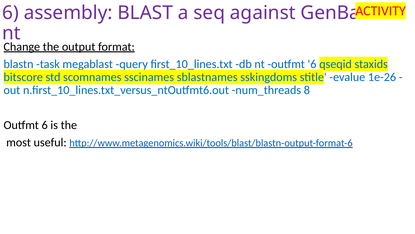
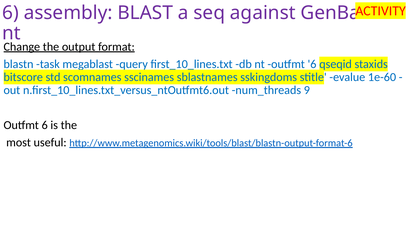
1e-26: 1e-26 -> 1e-60
8: 8 -> 9
